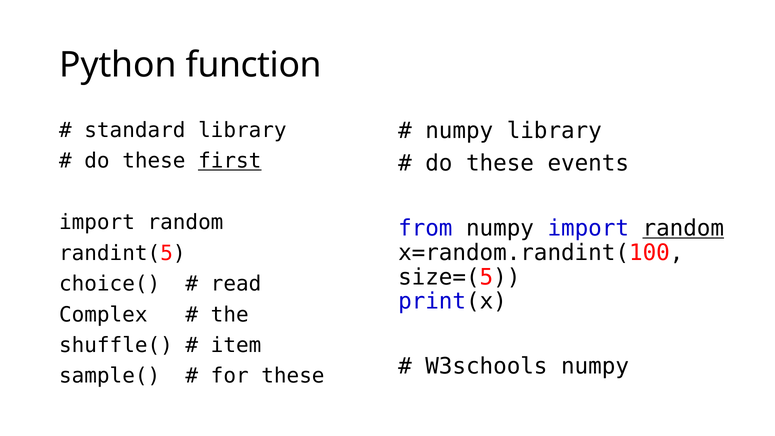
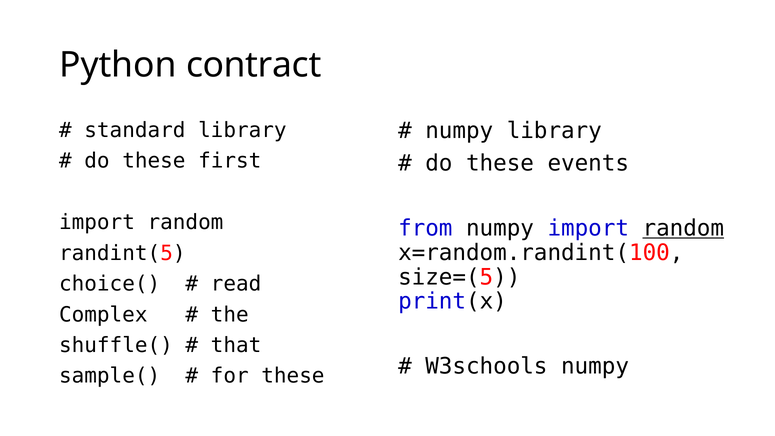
function: function -> contract
first underline: present -> none
item: item -> that
